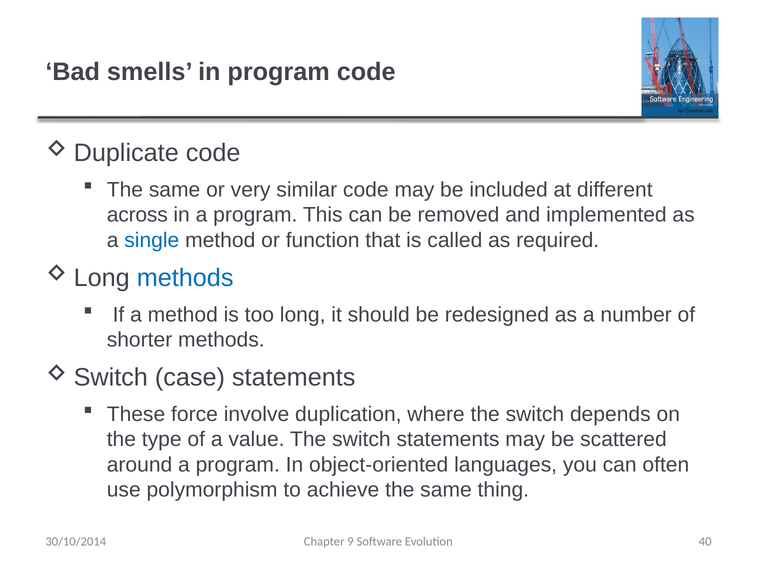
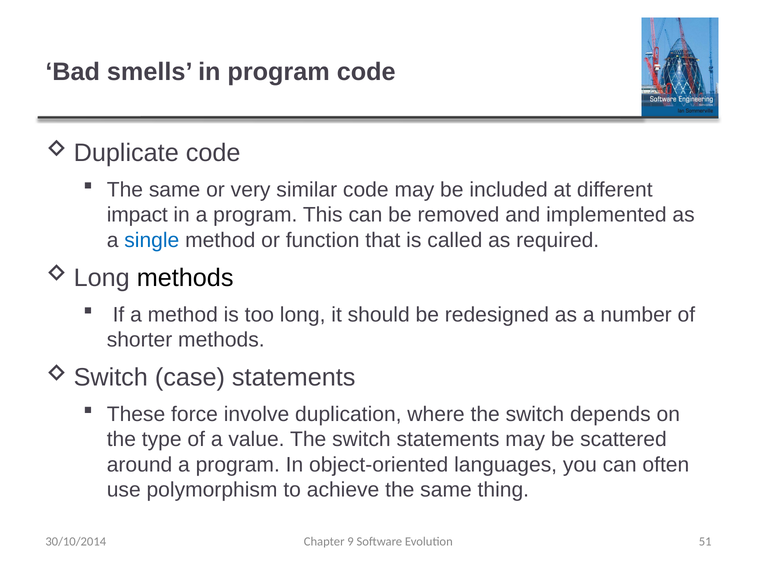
across: across -> impact
methods at (185, 278) colour: blue -> black
40: 40 -> 51
